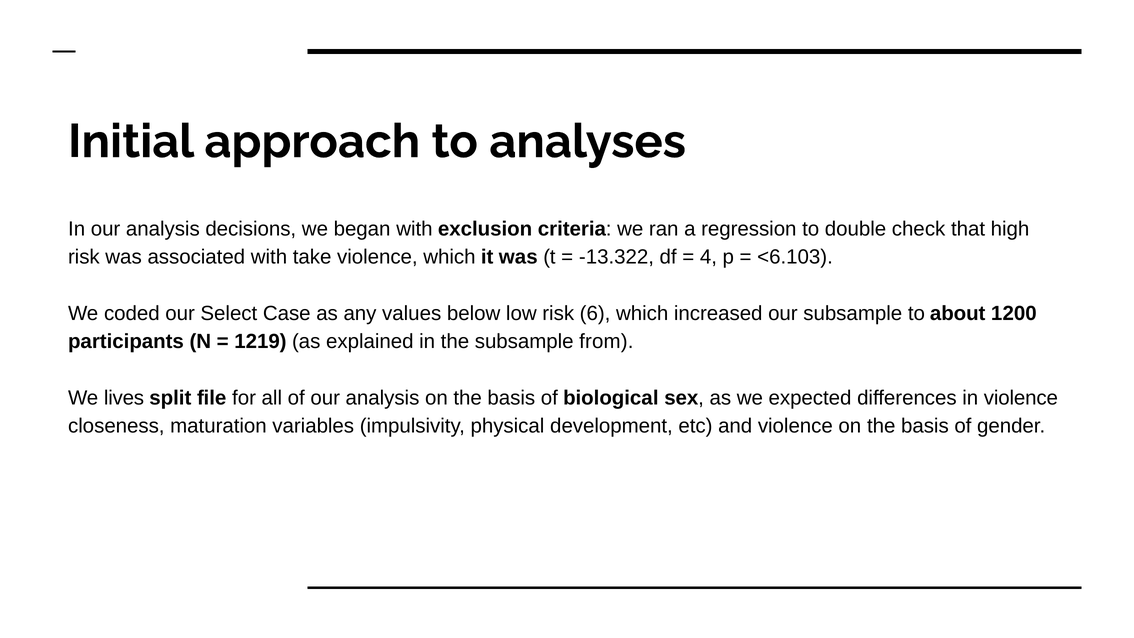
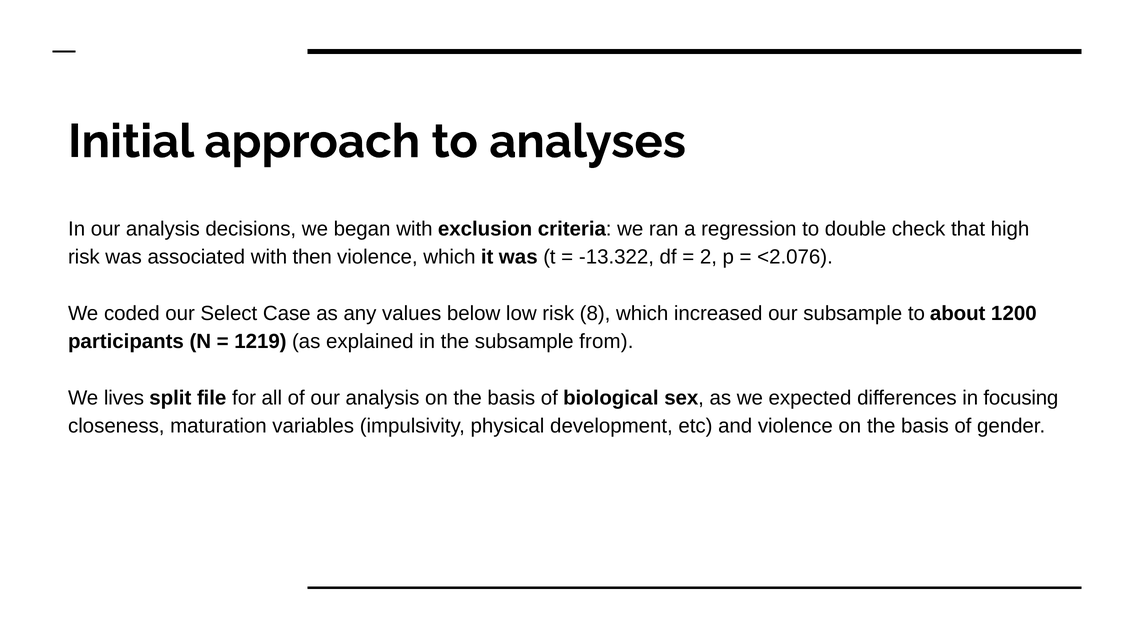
take: take -> then
4: 4 -> 2
<6.103: <6.103 -> <2.076
6: 6 -> 8
in violence: violence -> focusing
